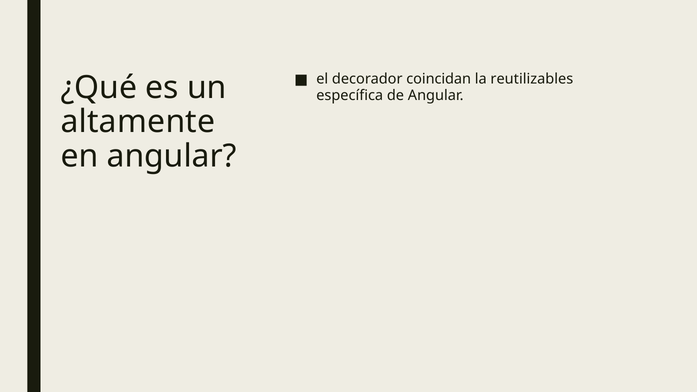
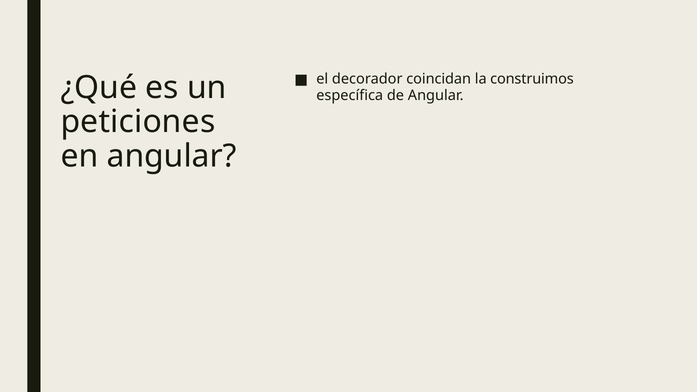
reutilizables: reutilizables -> construimos
altamente: altamente -> peticiones
